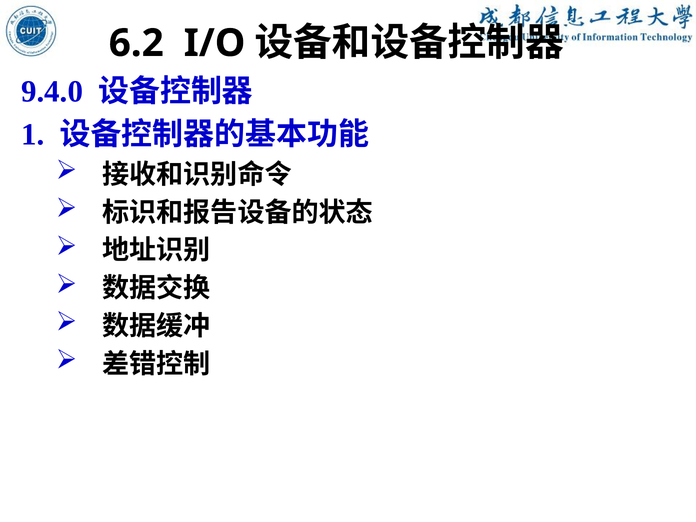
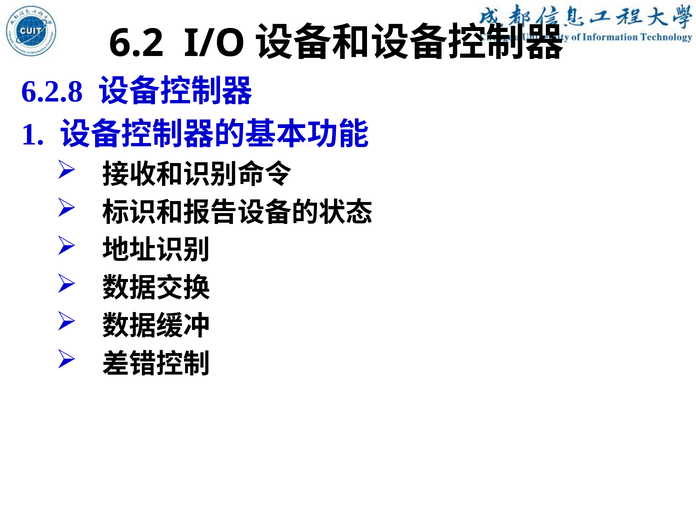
9.4.0: 9.4.0 -> 6.2.8
